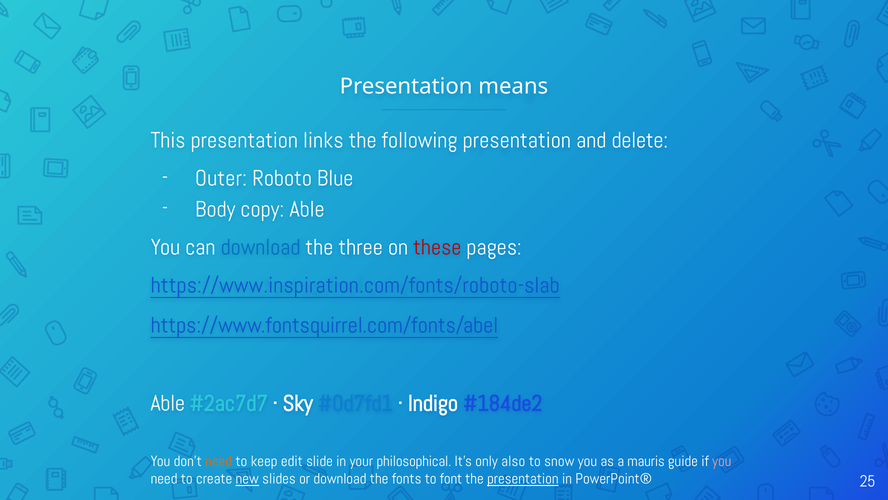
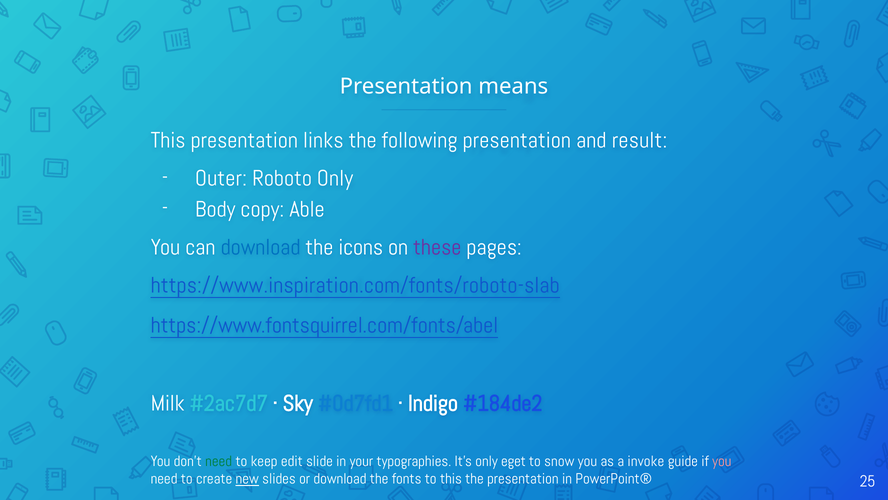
delete: delete -> result
Roboto Blue: Blue -> Only
three: three -> icons
these colour: red -> purple
Able at (168, 403): Able -> Milk
need at (219, 461) colour: orange -> green
philosophical: philosophical -> typographies
also: also -> eget
mauris: mauris -> invoke
to font: font -> this
presentation at (523, 479) underline: present -> none
